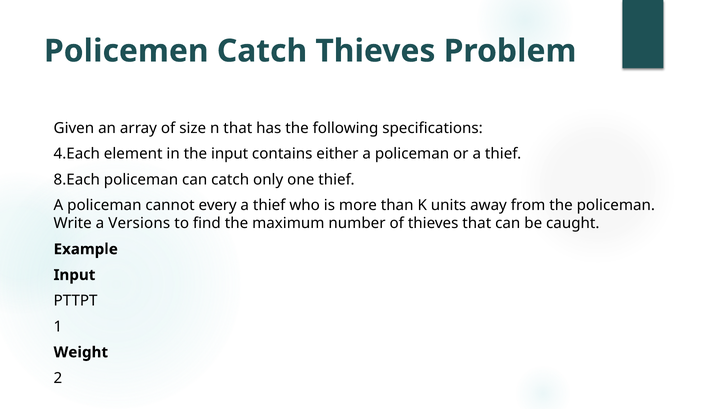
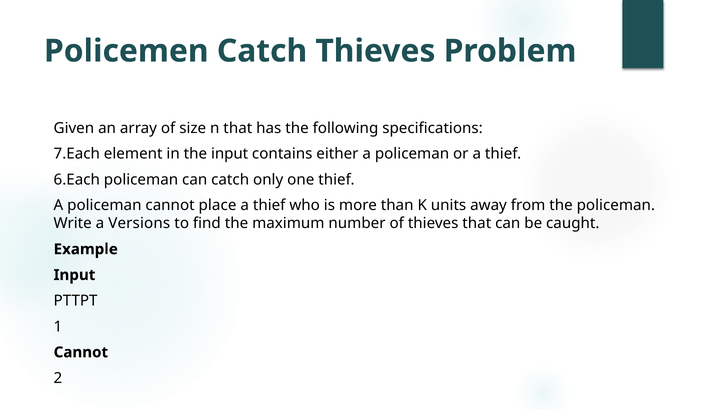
4.Each: 4.Each -> 7.Each
8.Each: 8.Each -> 6.Each
every: every -> place
Weight at (81, 352): Weight -> Cannot
